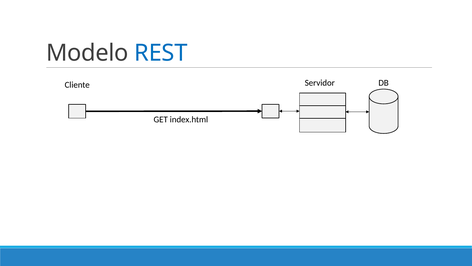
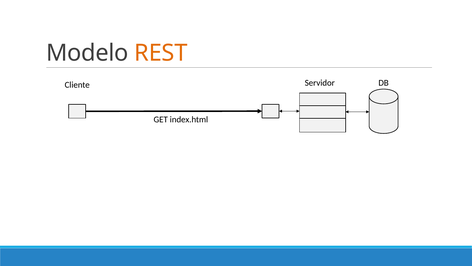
REST colour: blue -> orange
